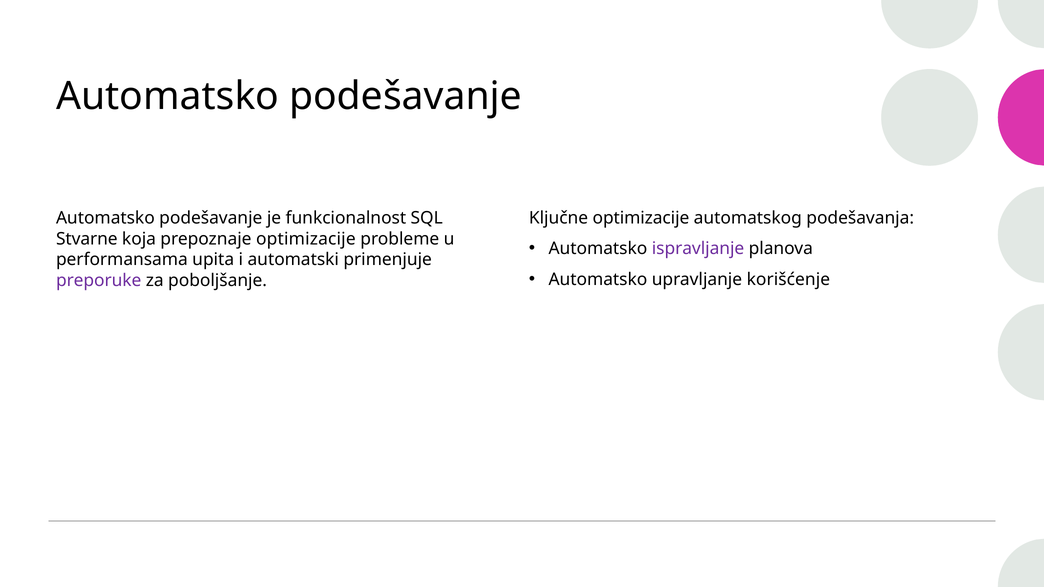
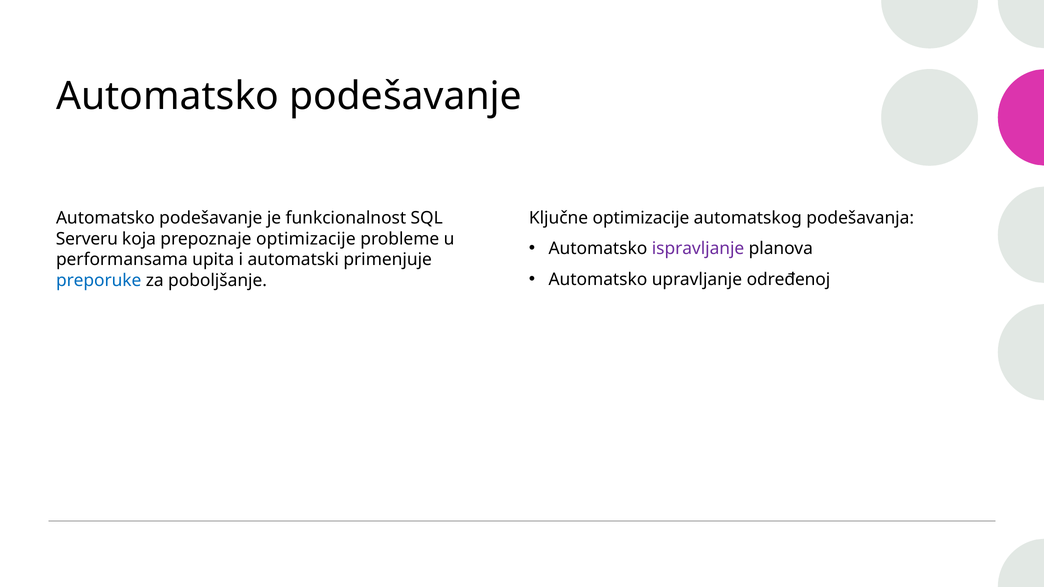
Stvarne: Stvarne -> Serveru
korišćenje: korišćenje -> određenoj
preporuke colour: purple -> blue
